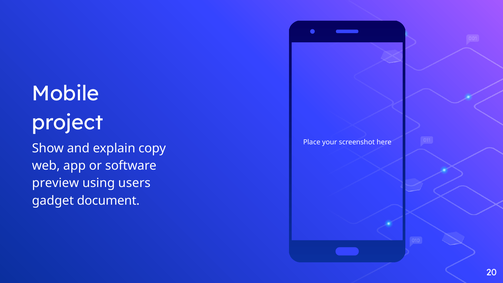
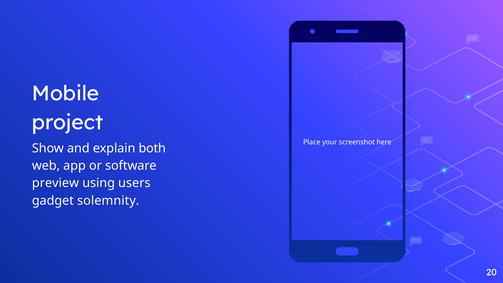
copy: copy -> both
document: document -> solemnity
